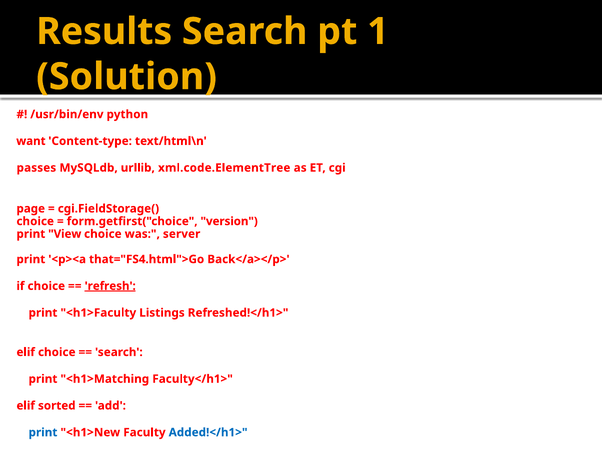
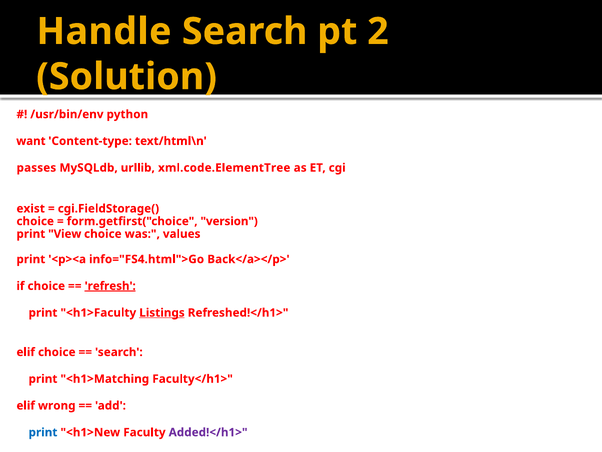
Results: Results -> Handle
1: 1 -> 2
page: page -> exist
server: server -> values
that="FS4.html">Go: that="FS4.html">Go -> info="FS4.html">Go
Listings underline: none -> present
sorted: sorted -> wrong
Added!</h1> colour: blue -> purple
